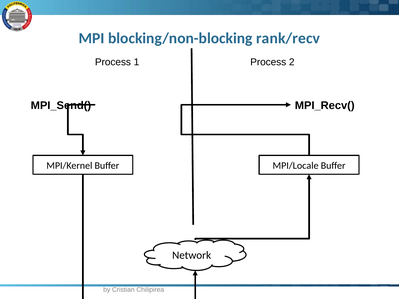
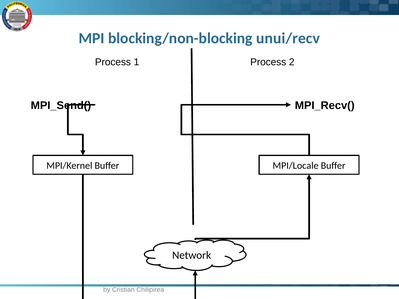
rank/recv: rank/recv -> unui/recv
